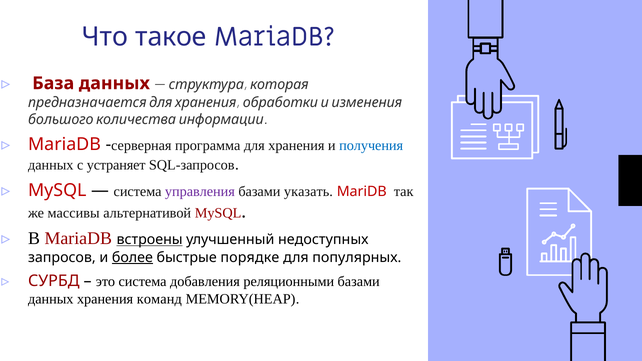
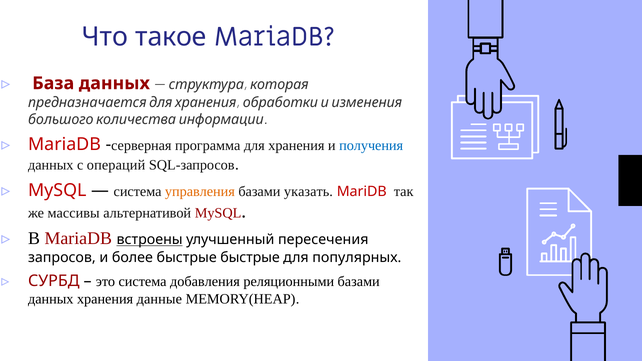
устраняет: устраняет -> операций
управления colour: purple -> orange
недоступных: недоступных -> пересечения
более underline: present -> none
быстрые порядке: порядке -> быстрые
команд: команд -> данные
